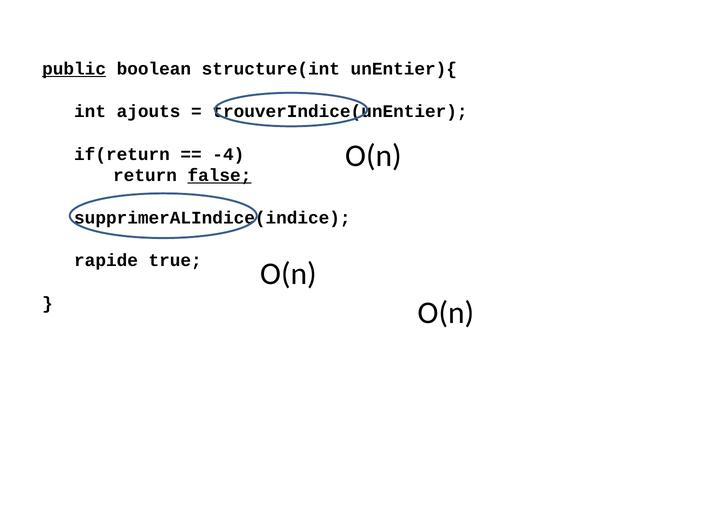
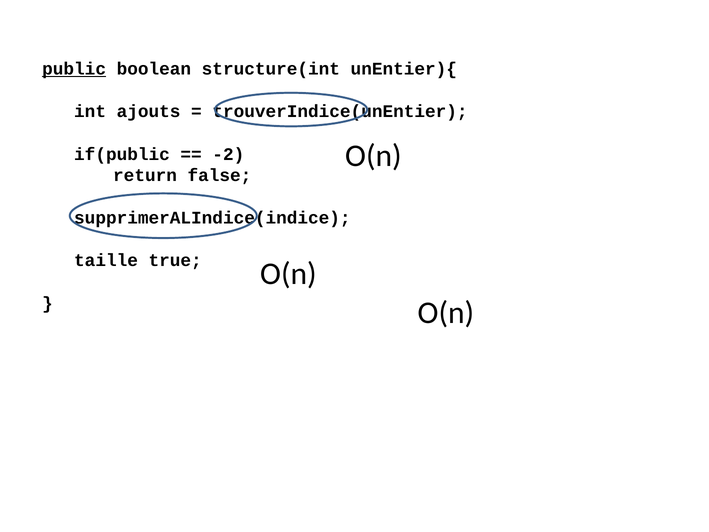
if(return: if(return -> if(public
-4: -4 -> -2
false underline: present -> none
rapide: rapide -> taille
